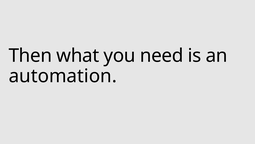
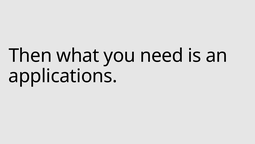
automation: automation -> applications
